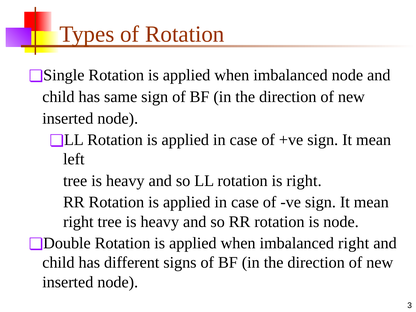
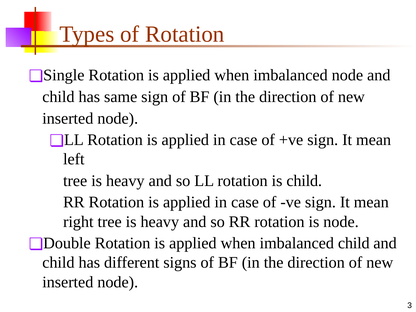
is right: right -> child
imbalanced right: right -> child
